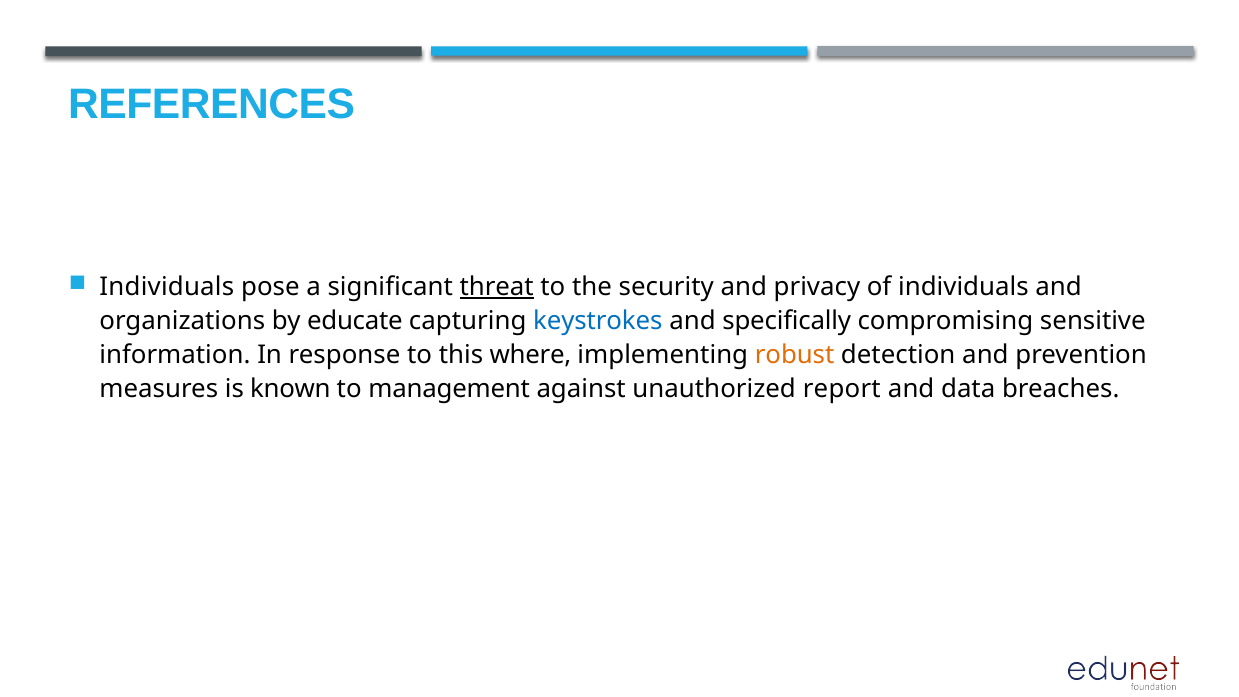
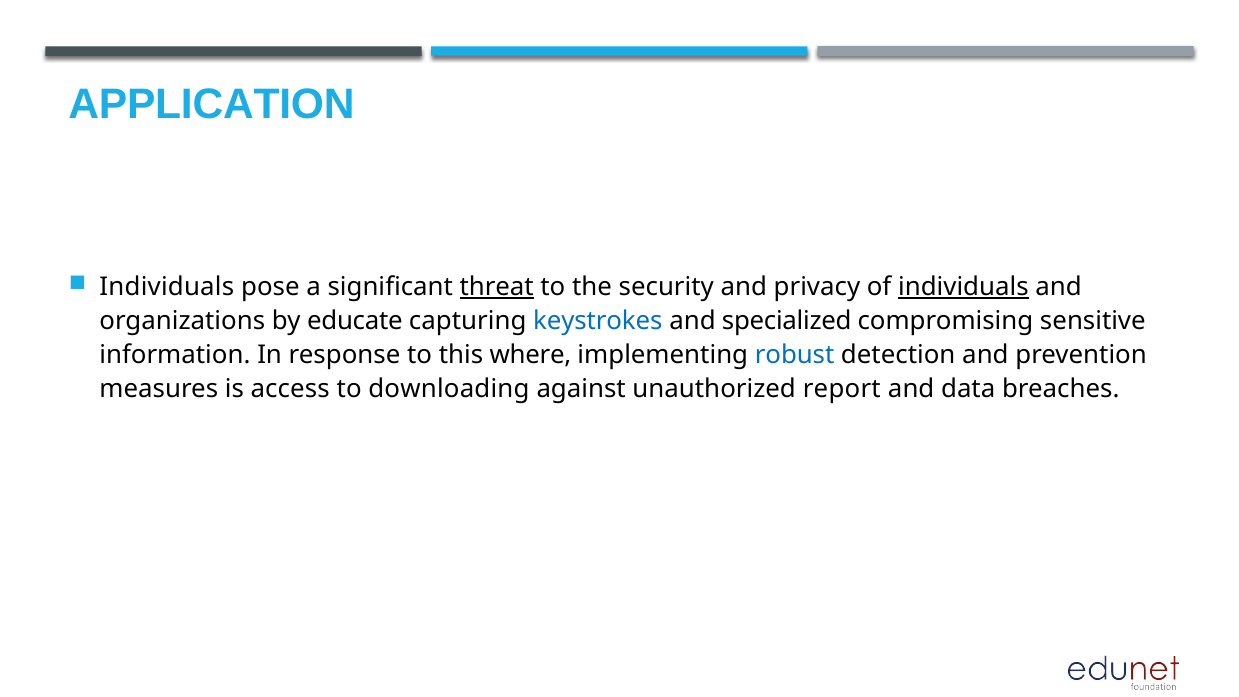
REFERENCES: REFERENCES -> APPLICATION
individuals at (963, 287) underline: none -> present
specifically: specifically -> specialized
robust colour: orange -> blue
known: known -> access
management: management -> downloading
